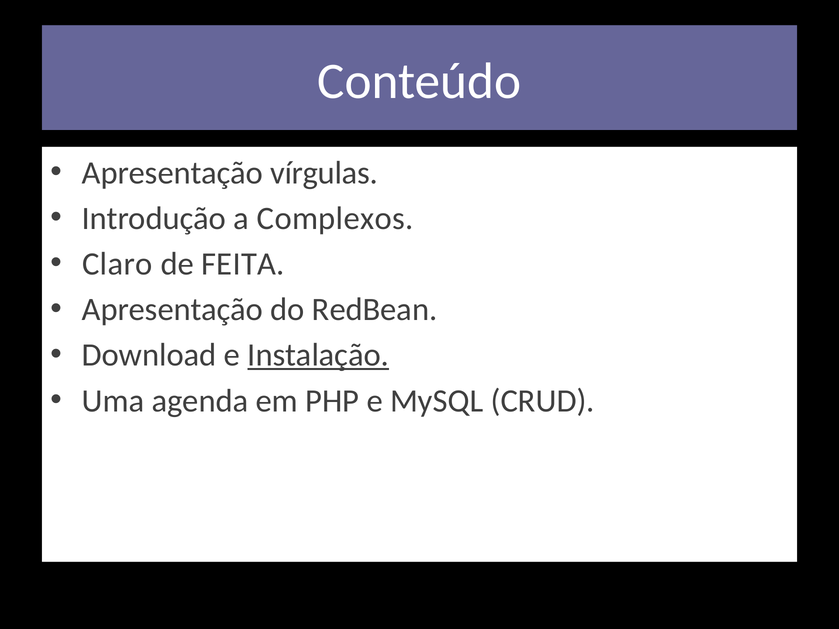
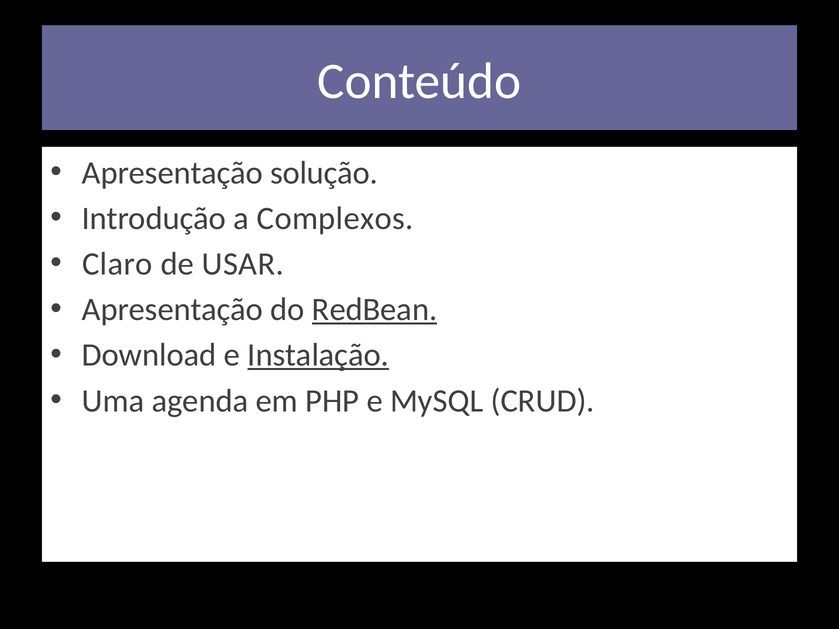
vírgulas: vírgulas -> solução
FEITA: FEITA -> USAR
RedBean underline: none -> present
